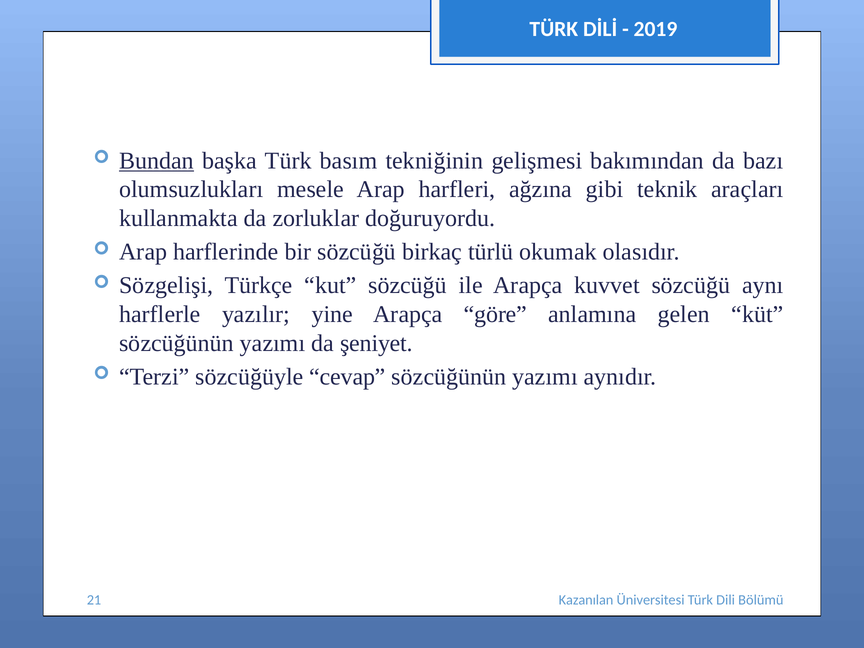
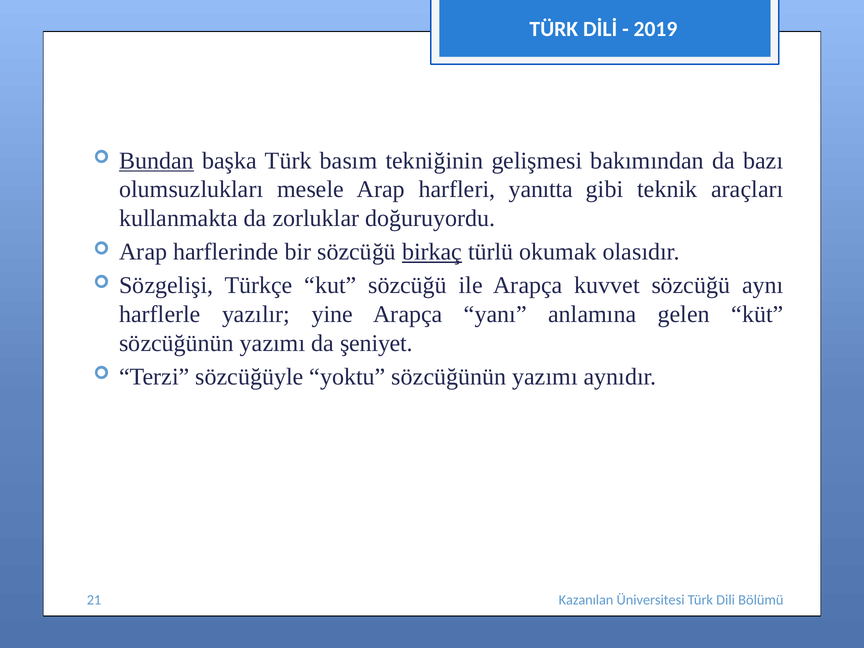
ağzına: ağzına -> yanıtta
birkaç underline: none -> present
göre: göre -> yanı
cevap: cevap -> yoktu
